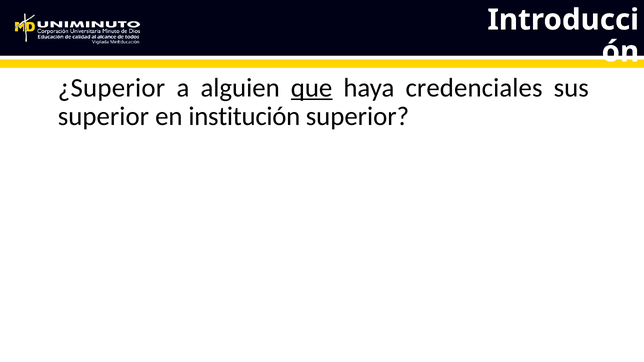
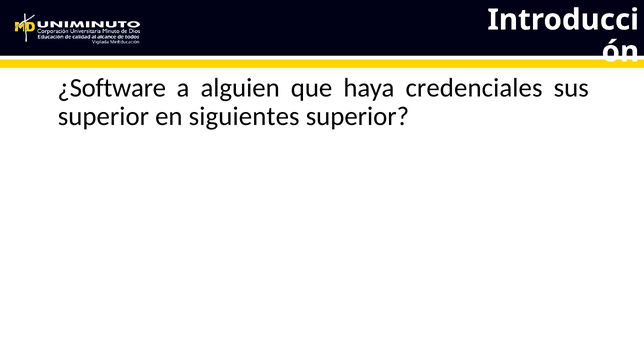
¿Superior: ¿Superior -> ¿Software
que underline: present -> none
institución: institución -> siguientes
